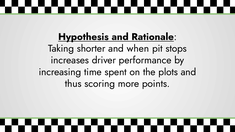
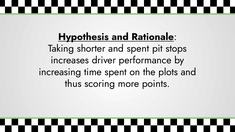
and when: when -> spent
